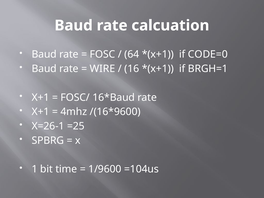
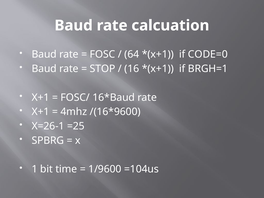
WIRE: WIRE -> STOP
